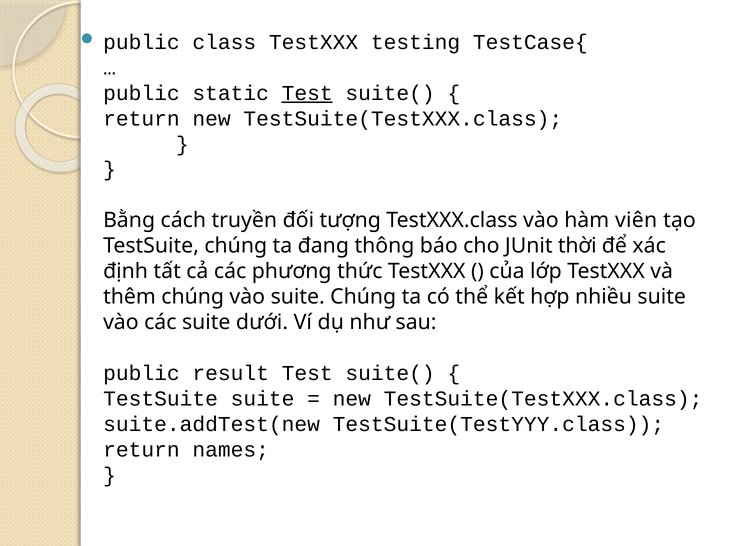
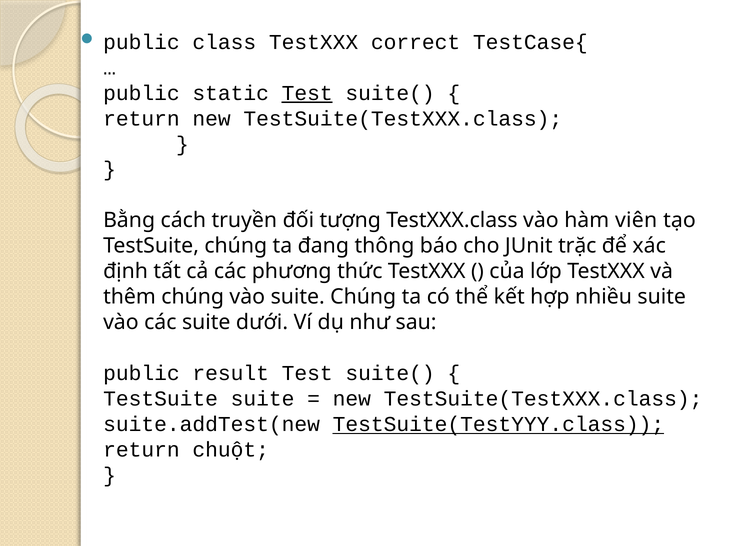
testing: testing -> correct
thời: thời -> trặc
TestSuite(TestYYY.class underline: none -> present
names: names -> chuột
